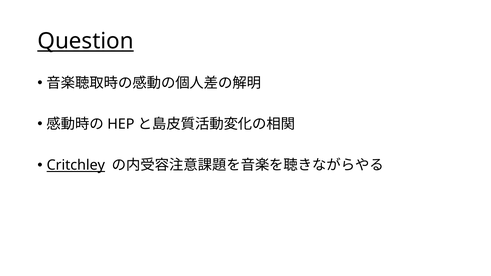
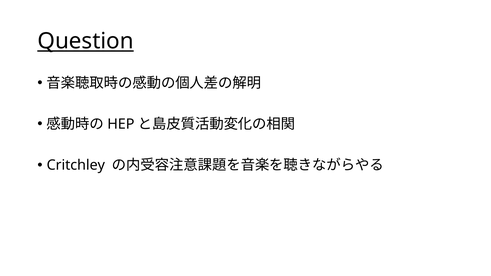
Critchley underline: present -> none
